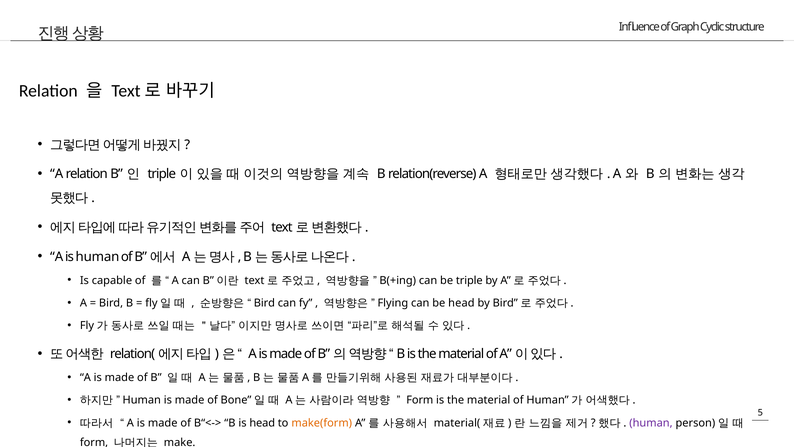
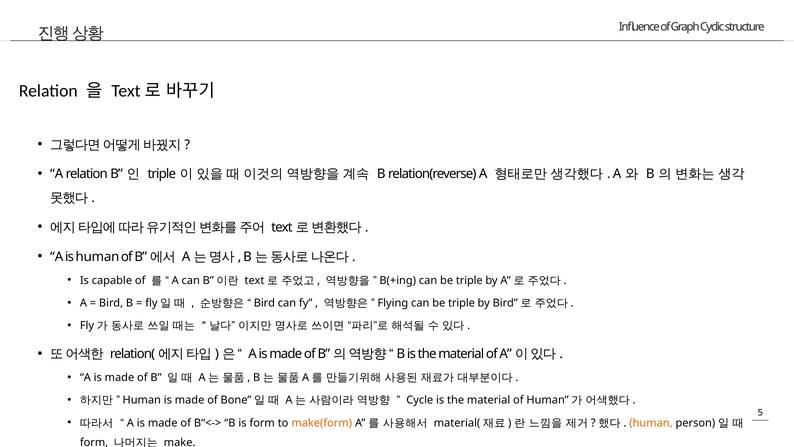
”Flying can be head: head -> triple
Form at (420, 400): Form -> Cycle
is head: head -> form
human at (651, 423) colour: purple -> orange
